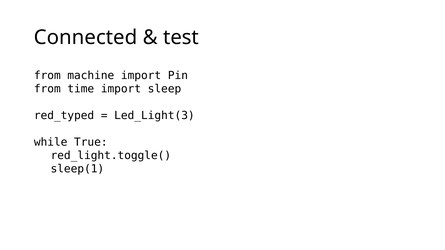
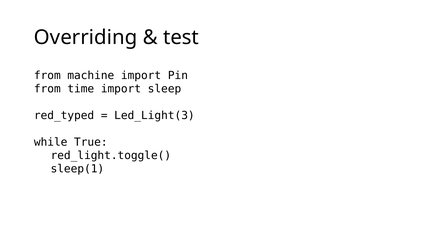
Connected: Connected -> Overriding
